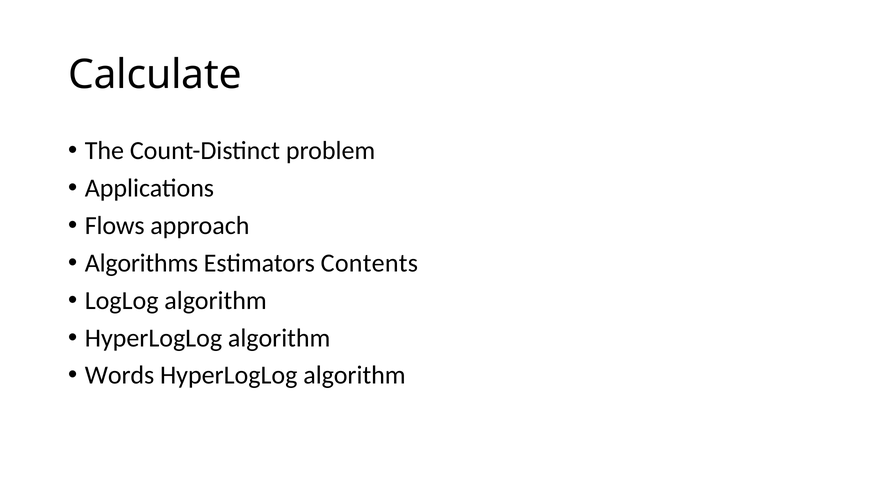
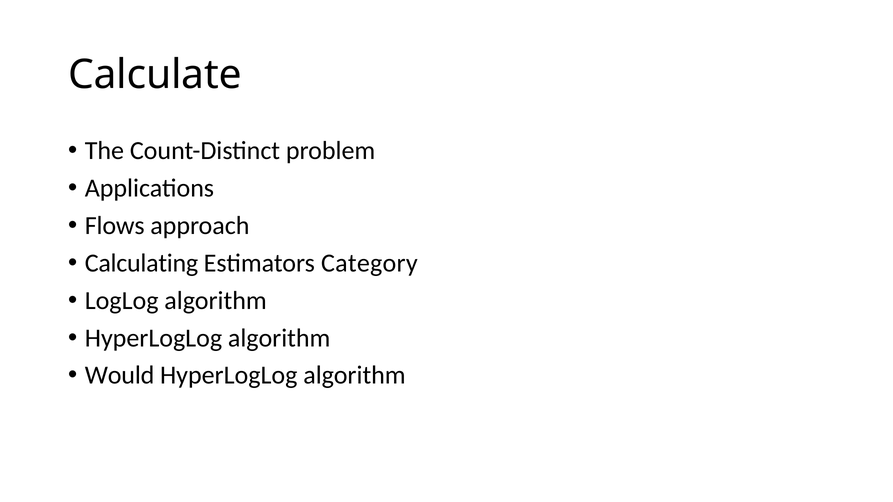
Algorithms: Algorithms -> Calculating
Contents: Contents -> Category
Words: Words -> Would
